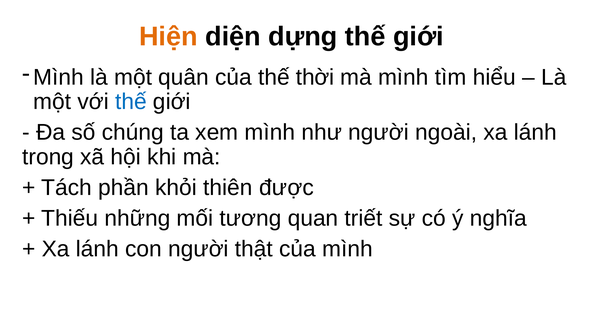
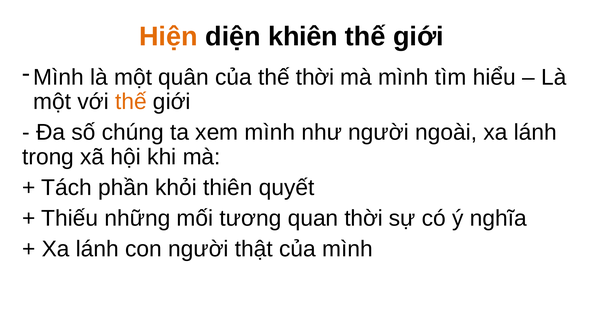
dựng: dựng -> khiên
thế at (131, 102) colour: blue -> orange
được: được -> quyết
quan triết: triết -> thời
